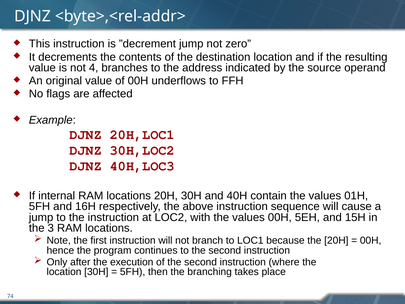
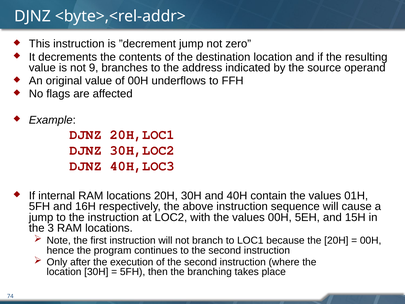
4: 4 -> 9
